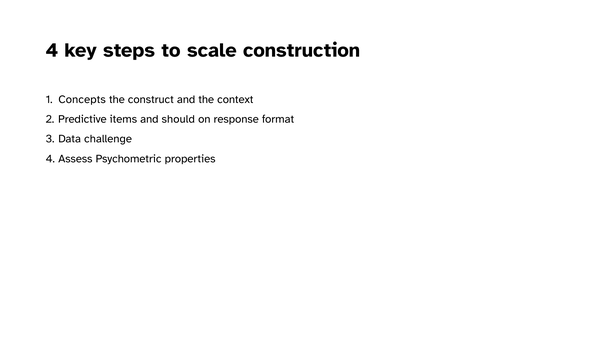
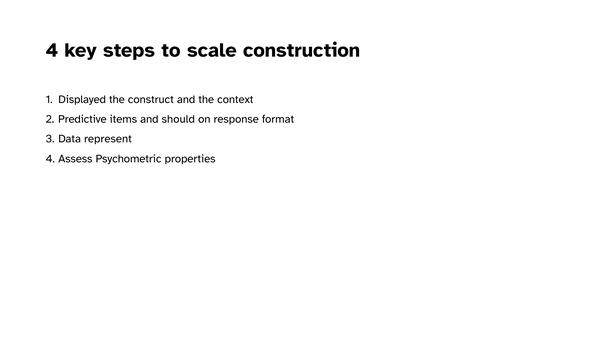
Concepts: Concepts -> Displayed
challenge: challenge -> represent
